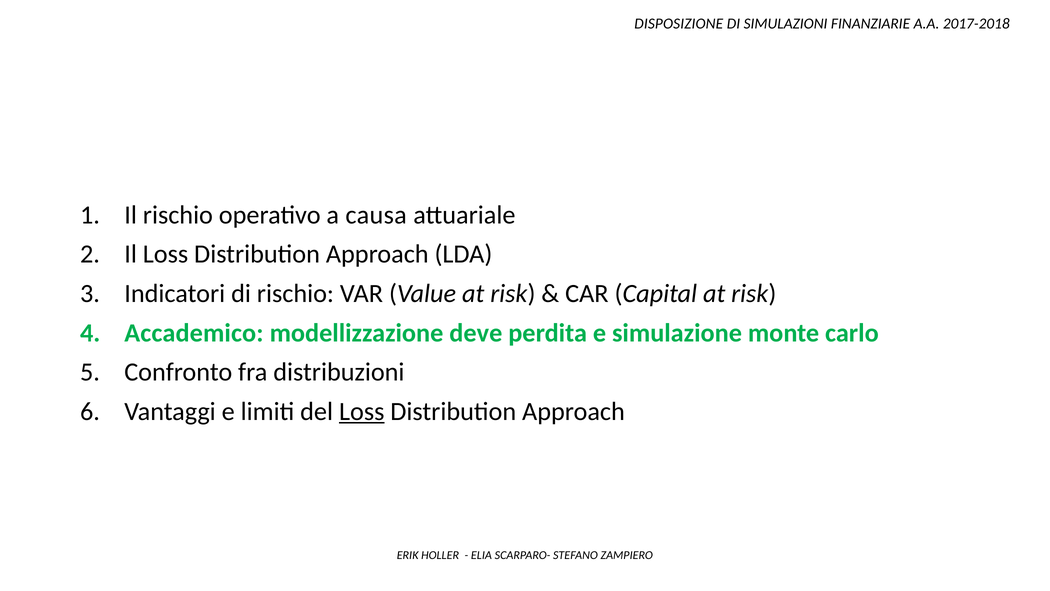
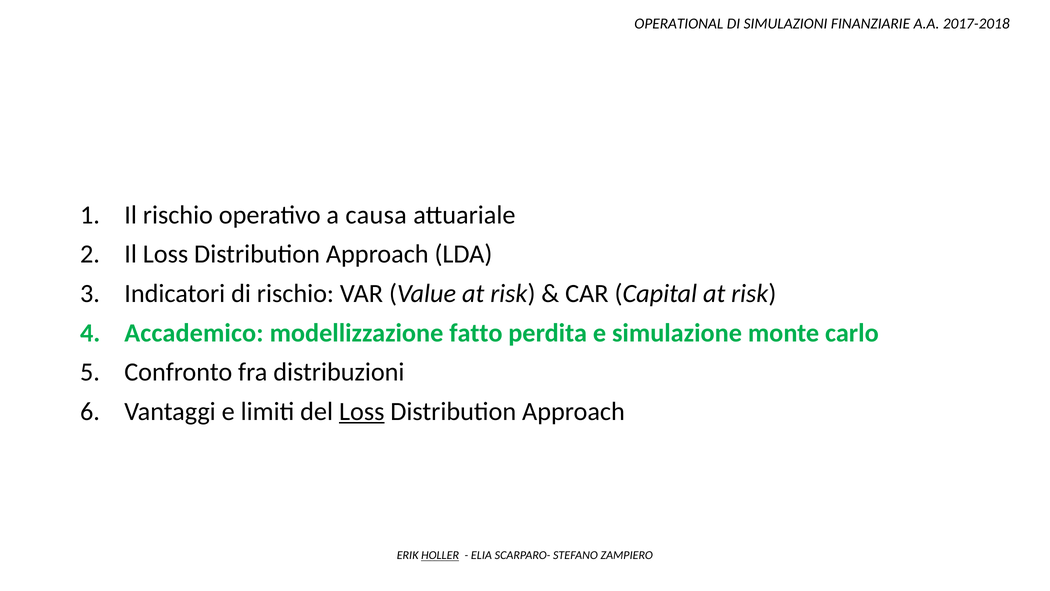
DISPOSIZIONE: DISPOSIZIONE -> OPERATIONAL
deve: deve -> fatto
HOLLER underline: none -> present
